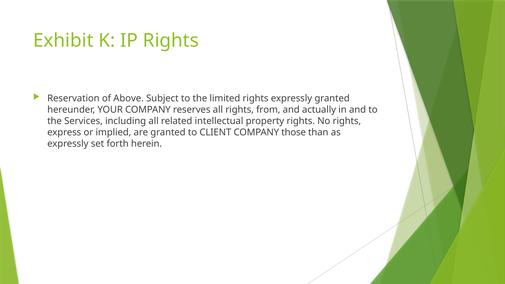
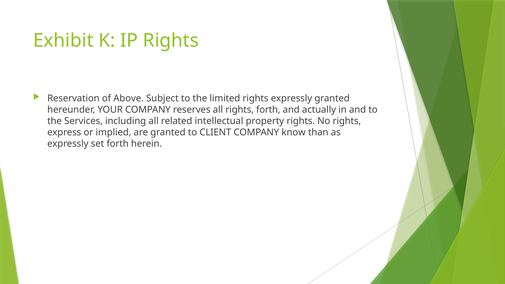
rights from: from -> forth
those: those -> know
